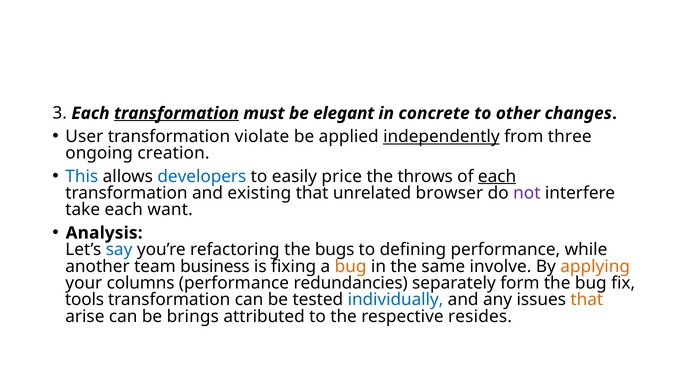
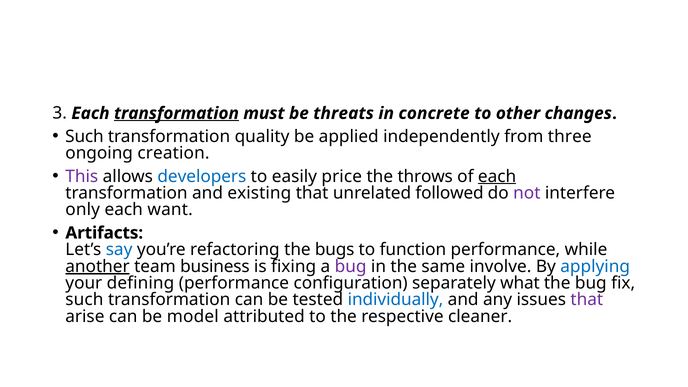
elegant: elegant -> threats
User at (84, 136): User -> Such
violate: violate -> quality
independently underline: present -> none
This colour: blue -> purple
browser: browser -> followed
take: take -> only
Analysis: Analysis -> Artifacts
defining: defining -> function
another underline: none -> present
bug at (351, 266) colour: orange -> purple
applying colour: orange -> blue
columns: columns -> defining
redundancies: redundancies -> configuration
form: form -> what
tools at (85, 300): tools -> such
that at (587, 300) colour: orange -> purple
brings: brings -> model
resides: resides -> cleaner
